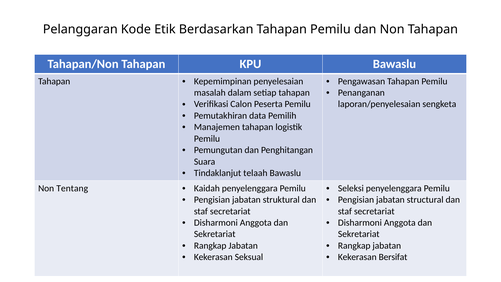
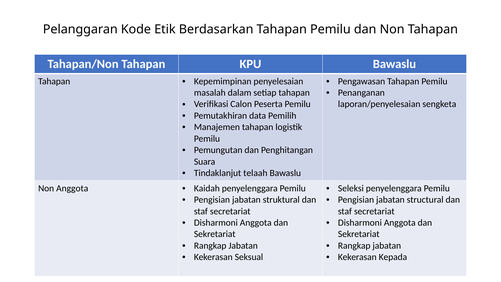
Non Tentang: Tentang -> Anggota
Bersifat: Bersifat -> Kepada
